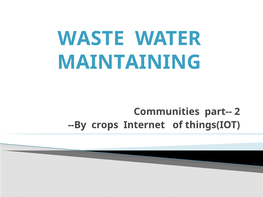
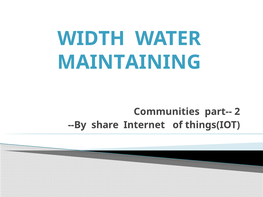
WASTE: WASTE -> WIDTH
crops: crops -> share
